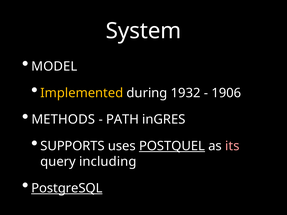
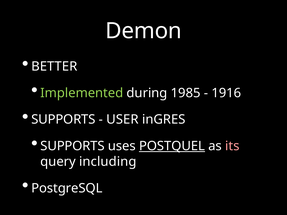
System: System -> Demon
MODEL: MODEL -> BETTER
Implemented colour: yellow -> light green
1932: 1932 -> 1985
1906: 1906 -> 1916
METHODS at (63, 120): METHODS -> SUPPORTS
PATH: PATH -> USER
PostgreSQL underline: present -> none
